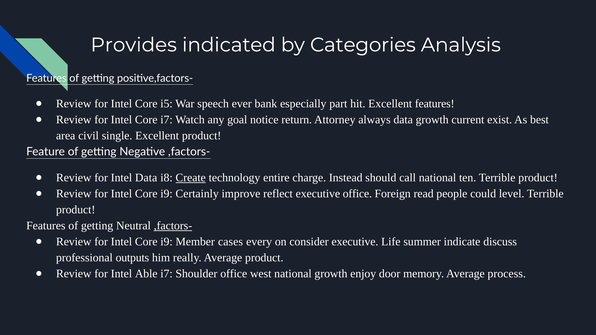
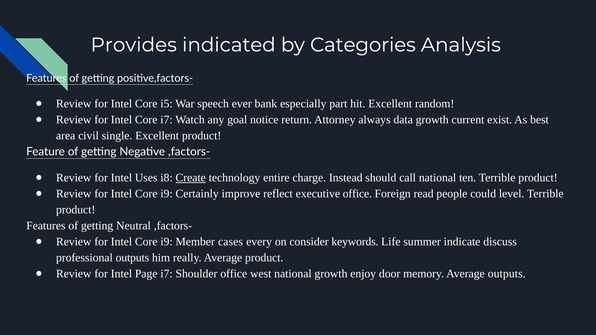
Excellent features: features -> random
Intel Data: Data -> Uses
,factors- at (173, 226) underline: present -> none
consider executive: executive -> keywords
Able: Able -> Page
Average process: process -> outputs
